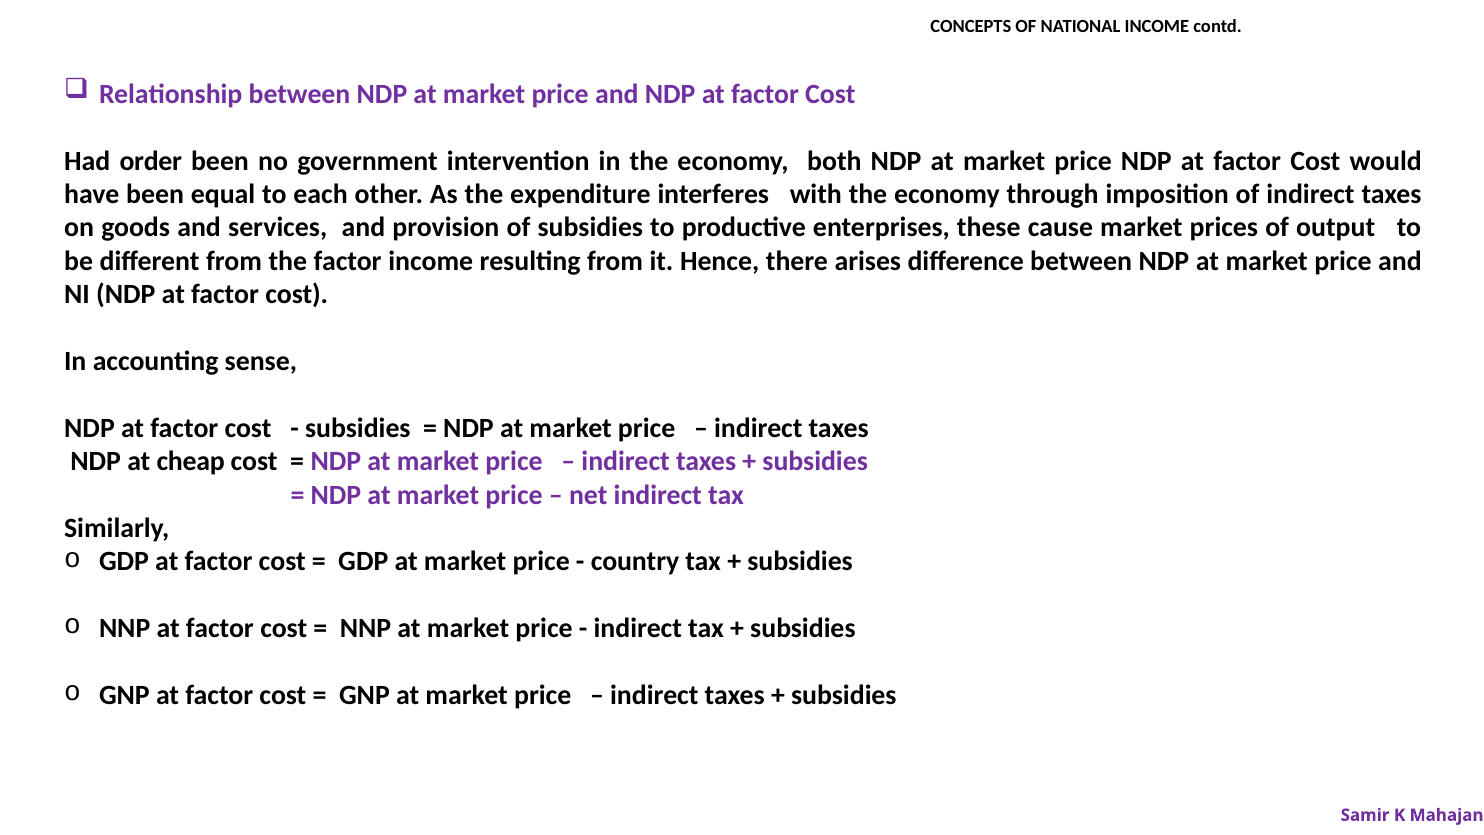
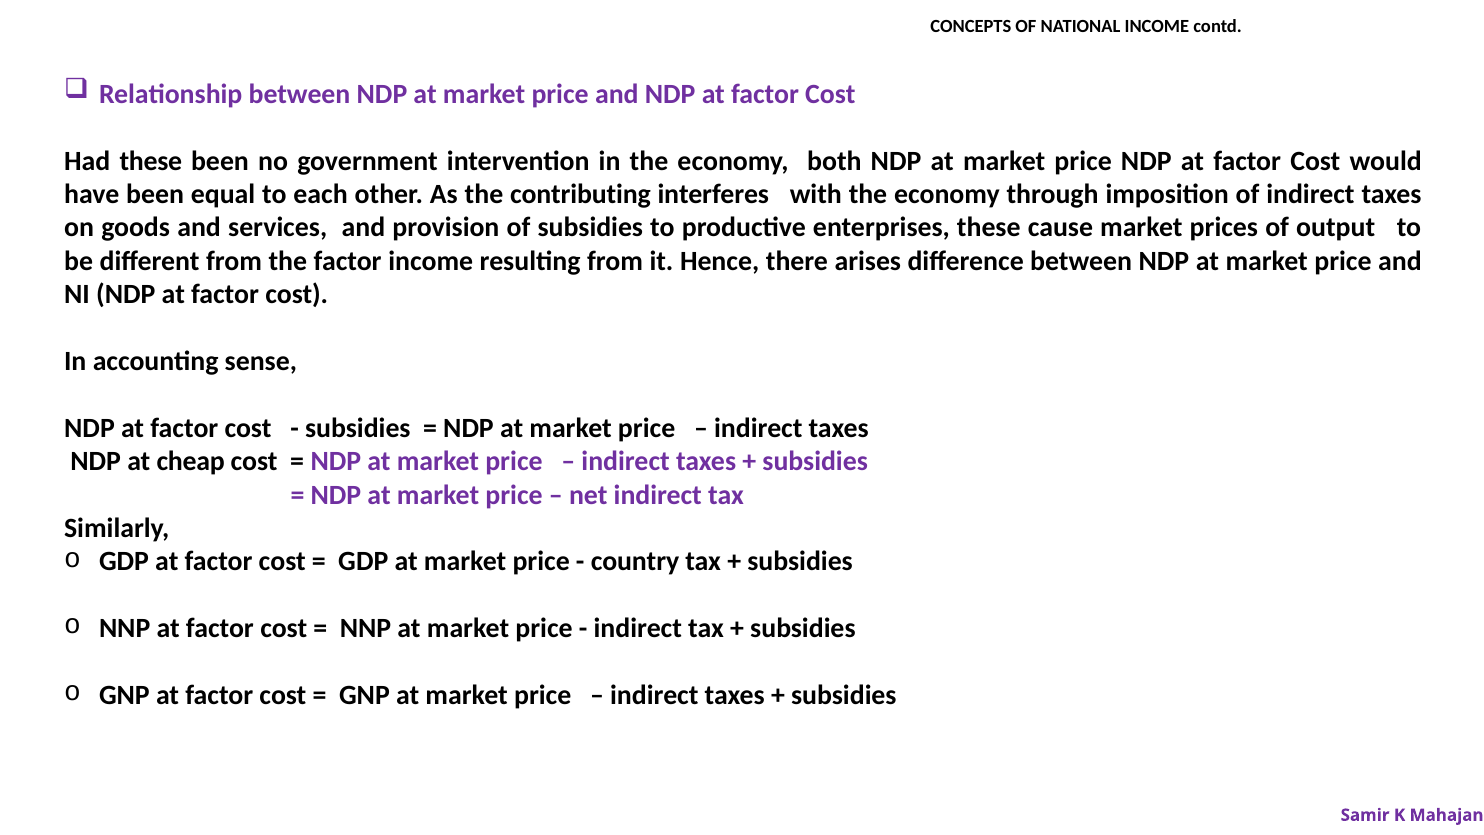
Had order: order -> these
expenditure: expenditure -> contributing
